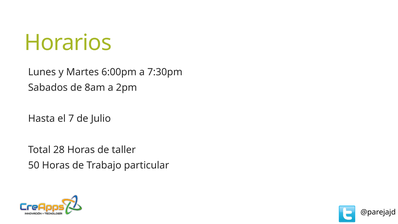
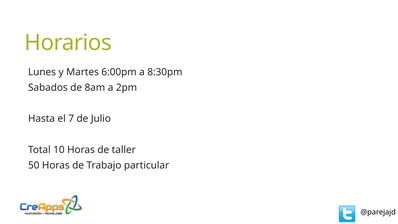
7:30pm: 7:30pm -> 8:30pm
28: 28 -> 10
